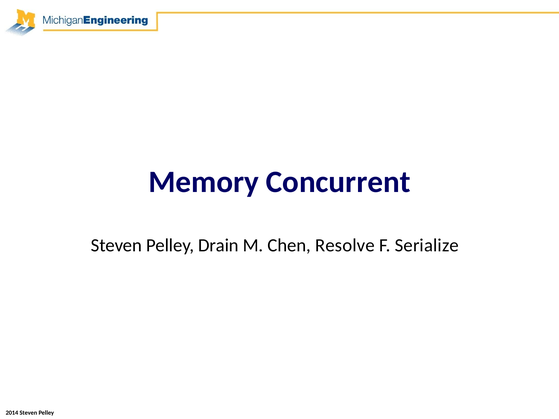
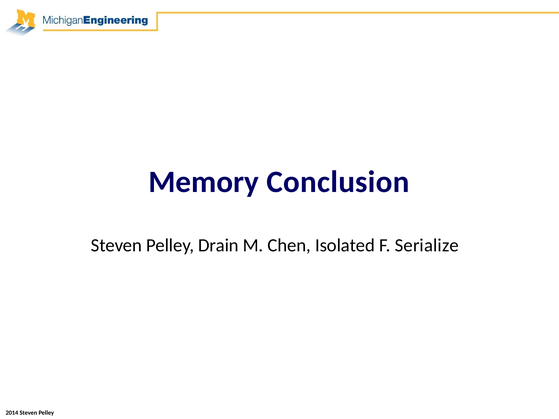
Concurrent: Concurrent -> Conclusion
Resolve: Resolve -> Isolated
